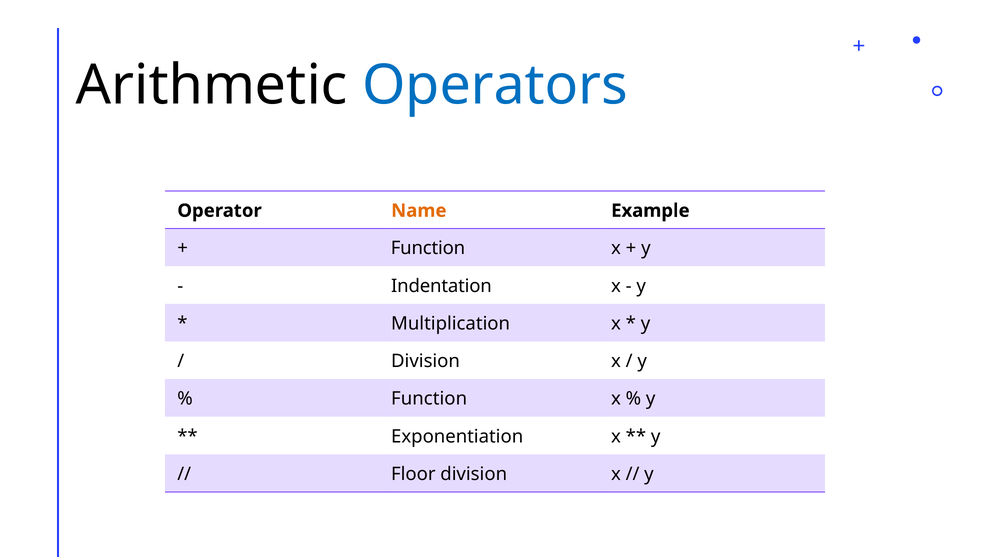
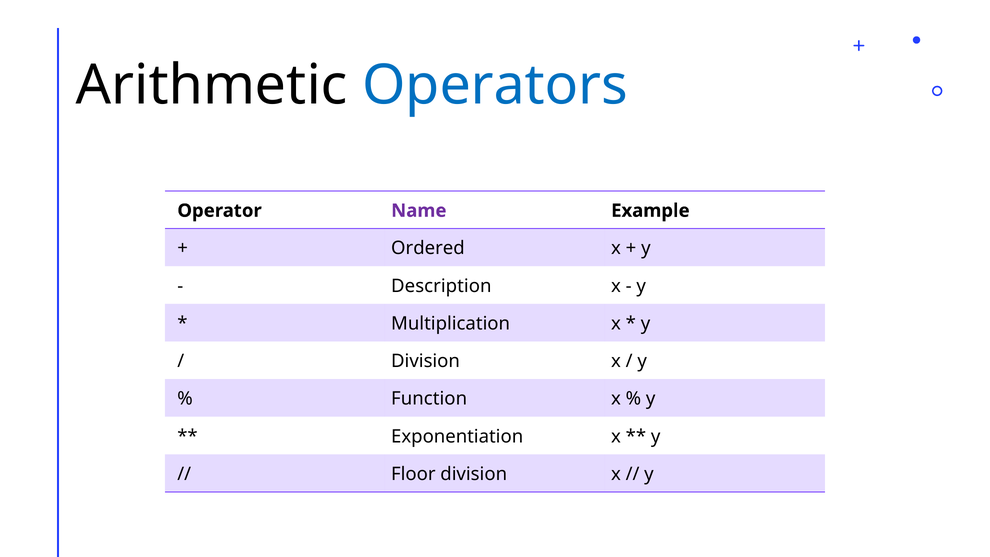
Name colour: orange -> purple
Function at (428, 248): Function -> Ordered
Indentation: Indentation -> Description
